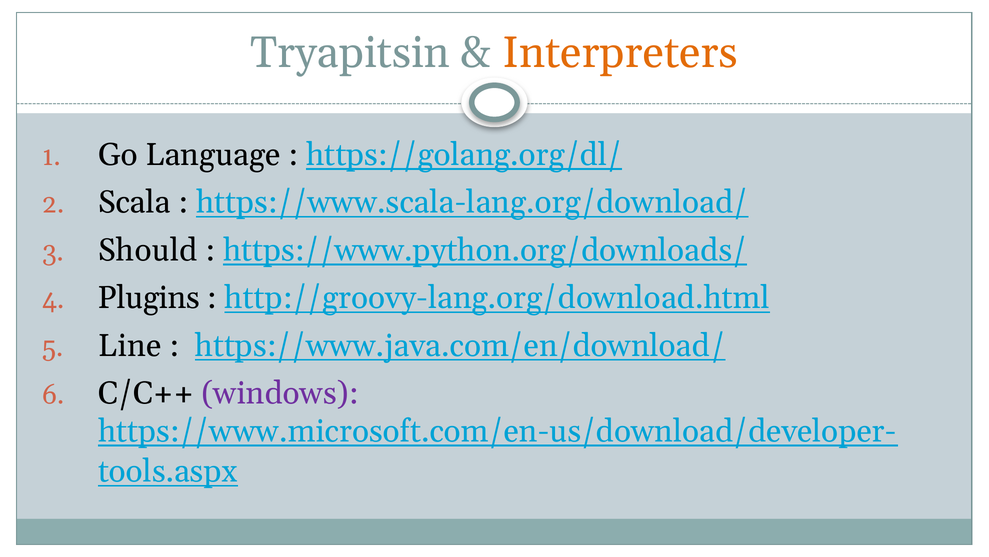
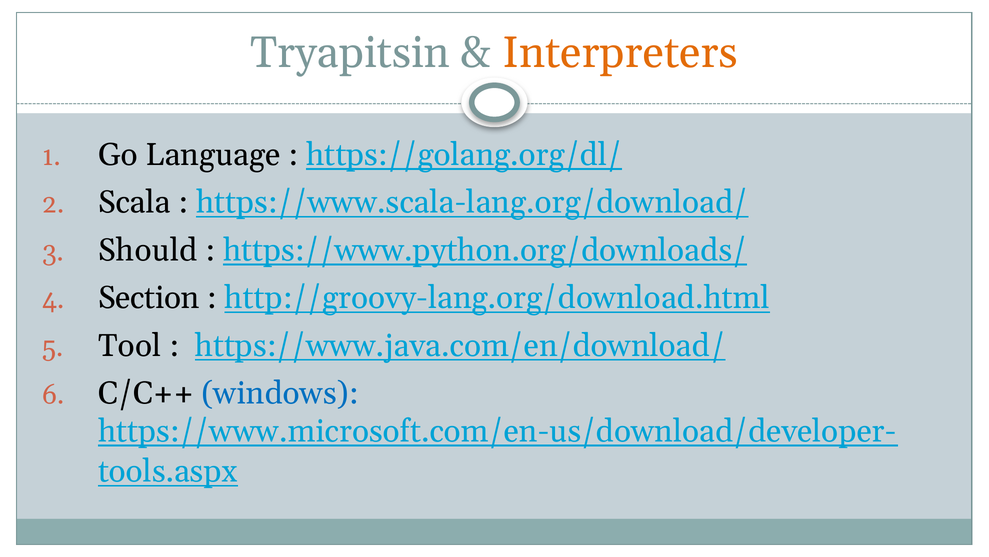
Plugins: Plugins -> Section
Line: Line -> Tool
windows colour: purple -> blue
